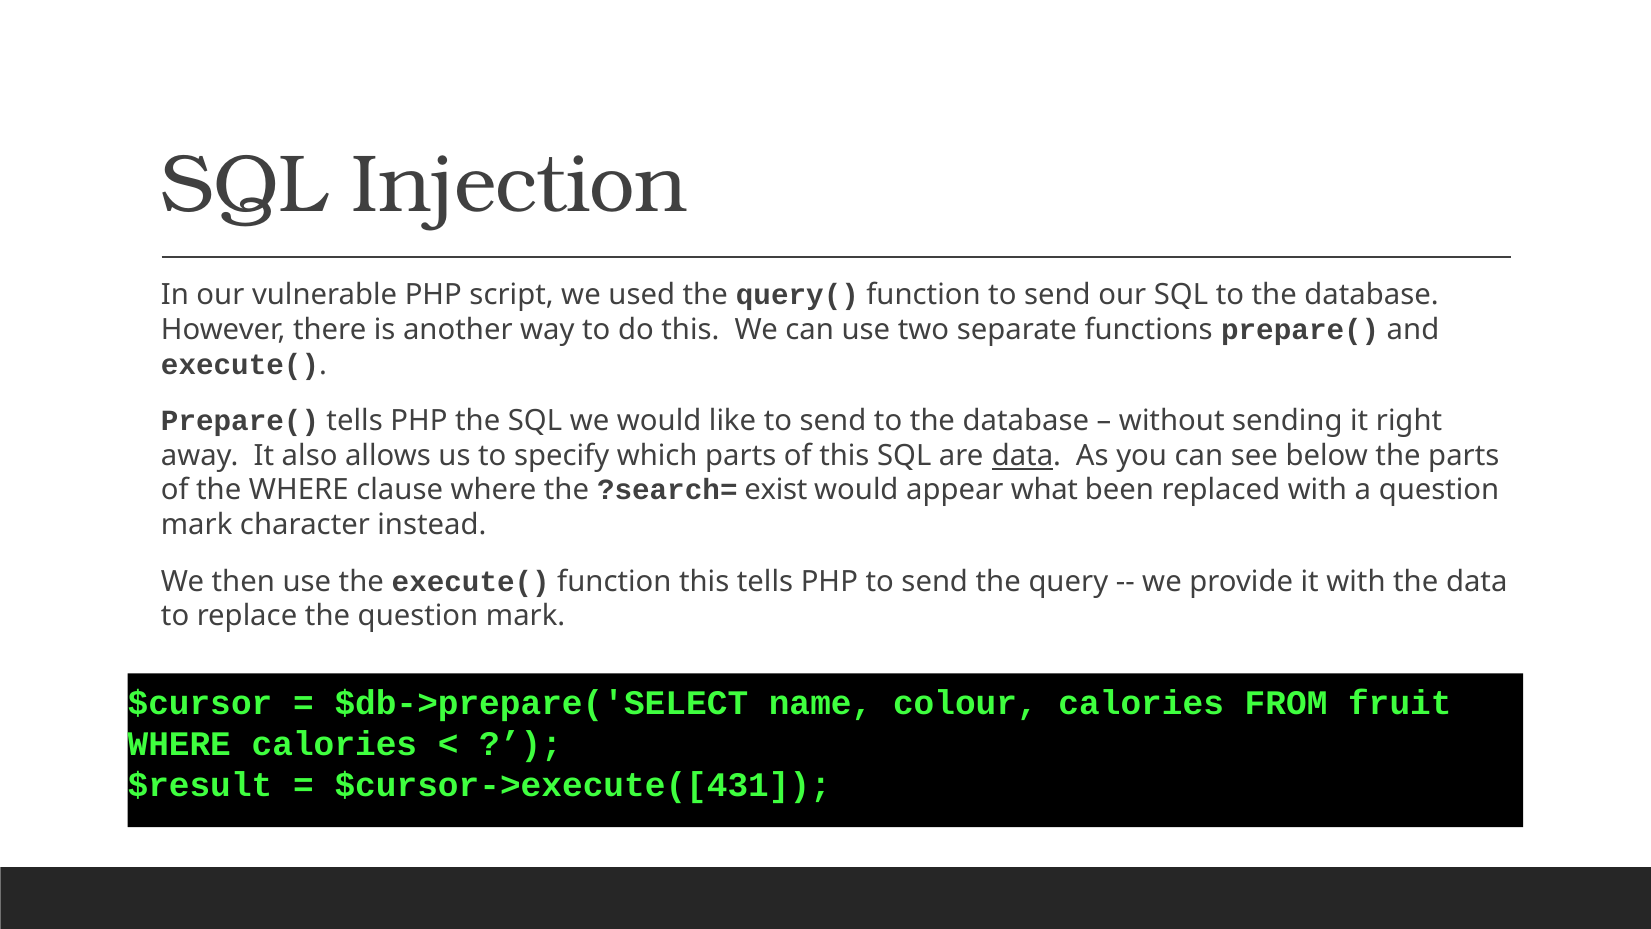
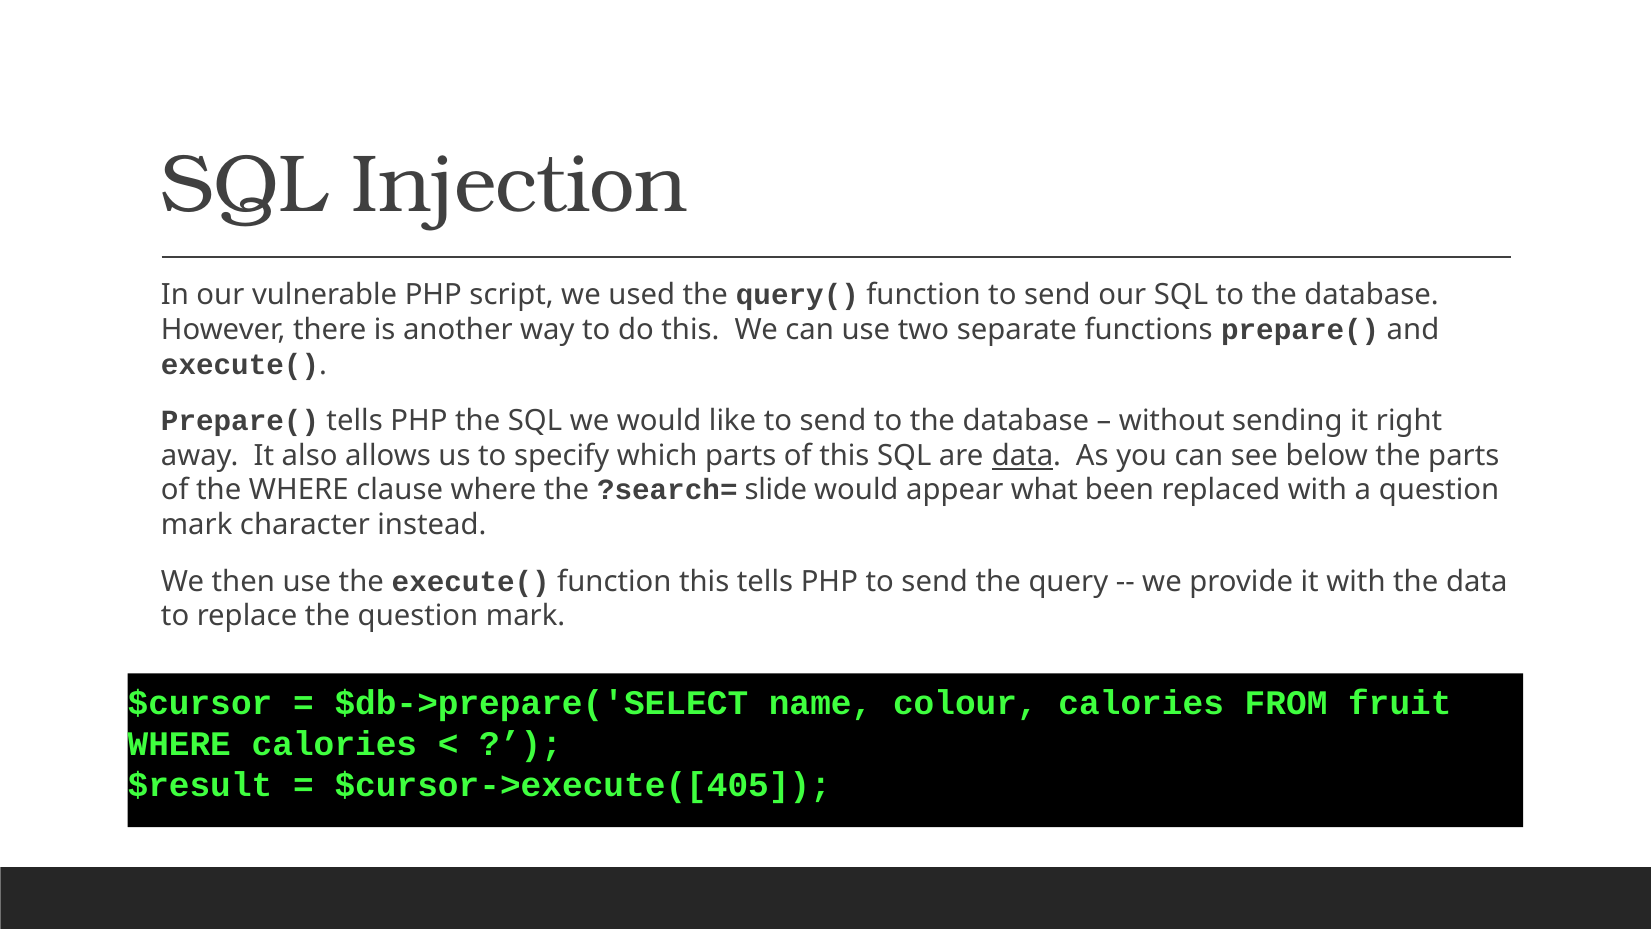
exist: exist -> slide
$cursor->execute([431: $cursor->execute([431 -> $cursor->execute([405
